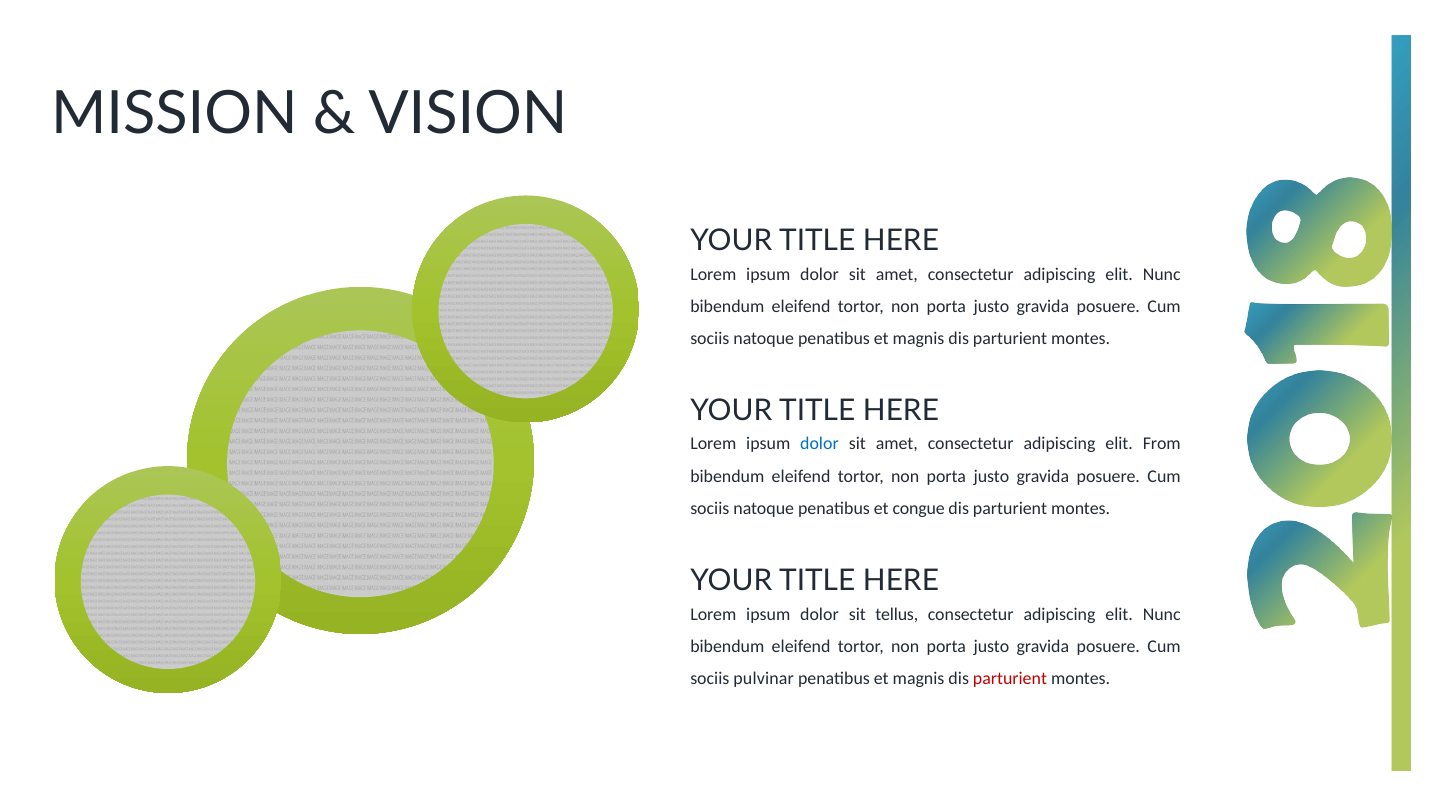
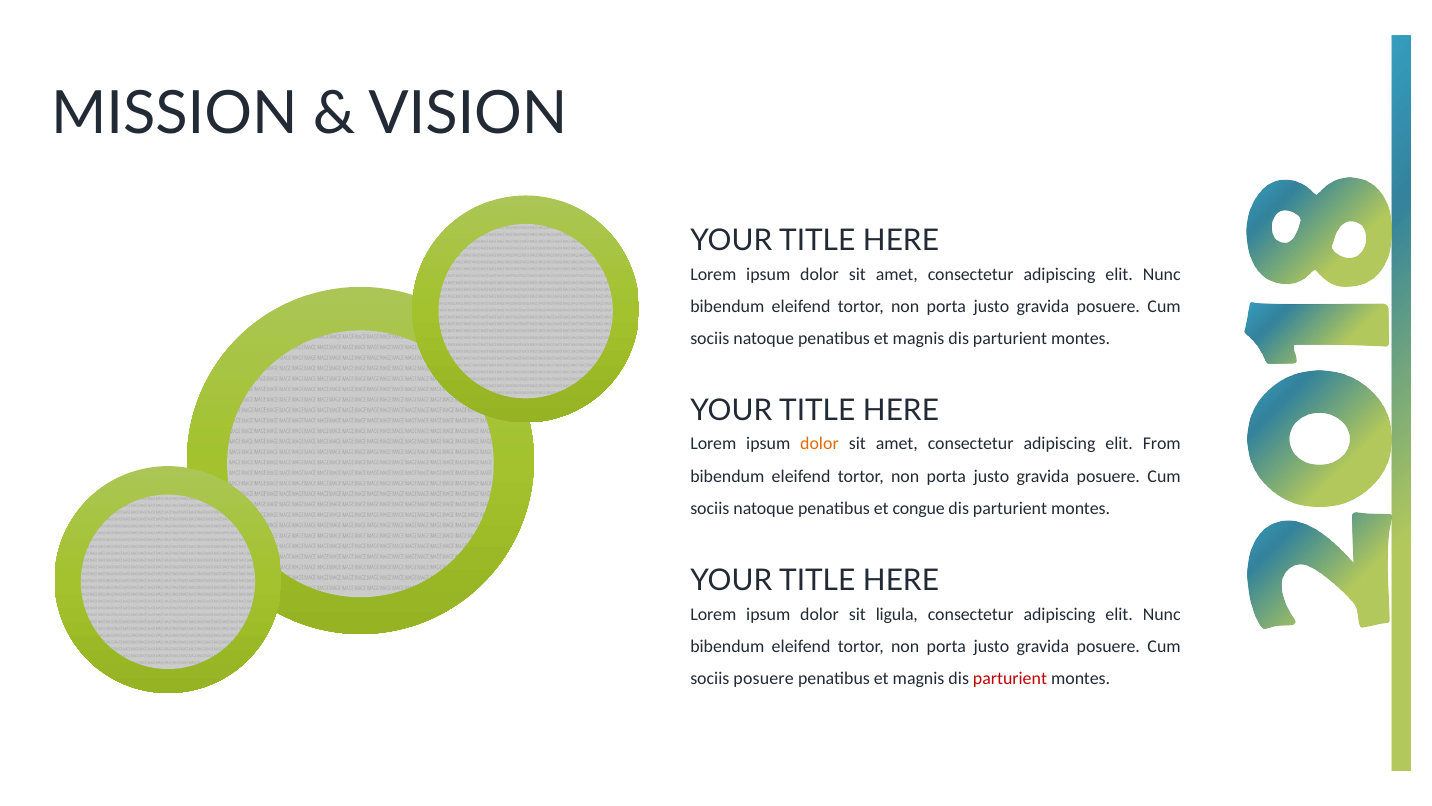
dolor at (819, 444) colour: blue -> orange
tellus: tellus -> ligula
sociis pulvinar: pulvinar -> posuere
